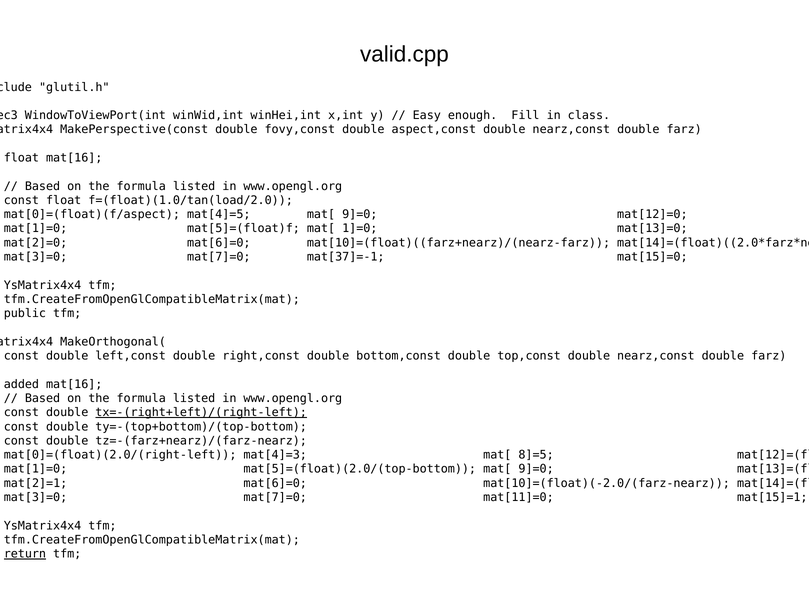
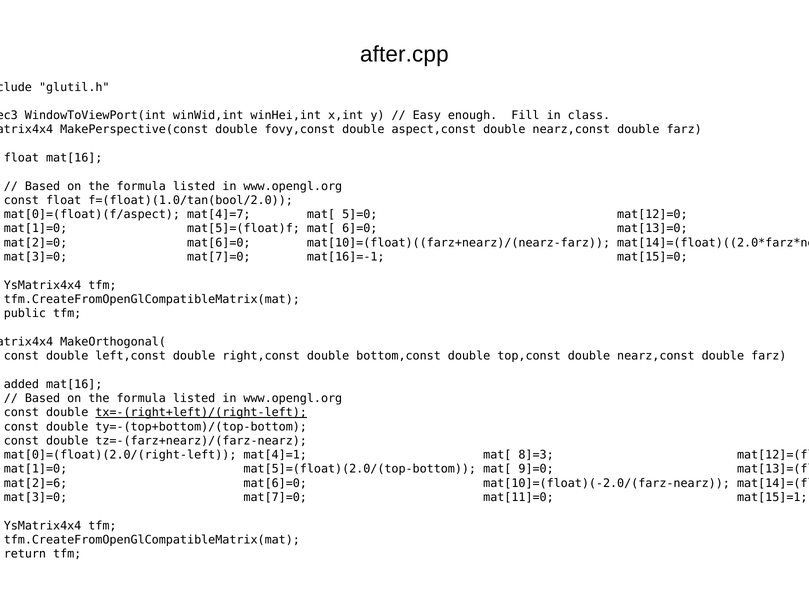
valid.cpp: valid.cpp -> after.cpp
f=(float)(1.0/tan(load/2.0: f=(float)(1.0/tan(load/2.0 -> f=(float)(1.0/tan(bool/2.0
mat[4]=5: mat[4]=5 -> mat[4]=7
9]=0 at (360, 214): 9]=0 -> 5]=0
1]=0: 1]=0 -> 6]=0
mat[37]=-1: mat[37]=-1 -> mat[16]=-1
mat[4]=3: mat[4]=3 -> mat[4]=1
8]=5: 8]=5 -> 8]=3
mat[2]=1: mat[2]=1 -> mat[2]=6
return underline: present -> none
